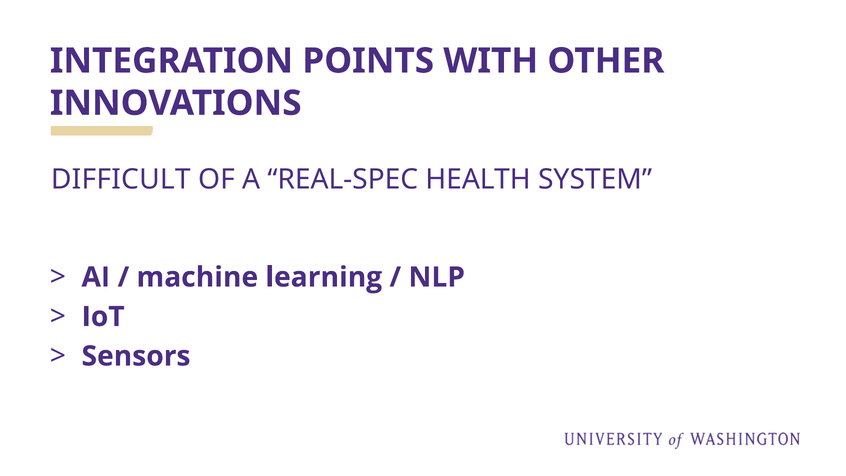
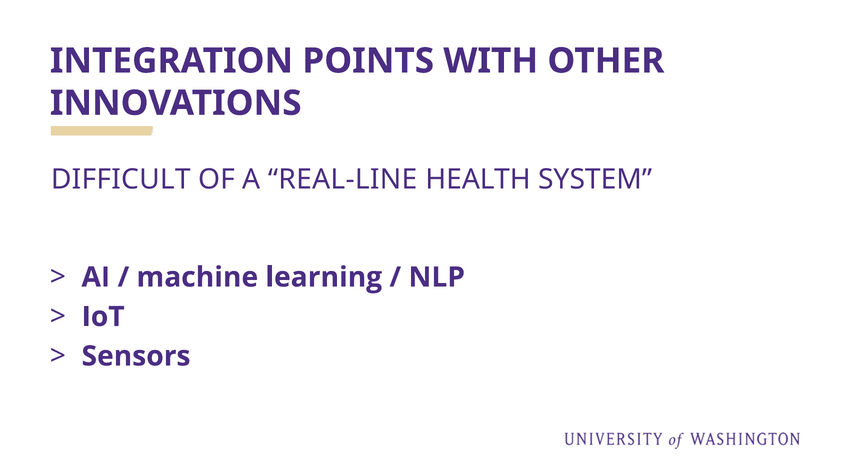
REAL-SPEC: REAL-SPEC -> REAL-LINE
